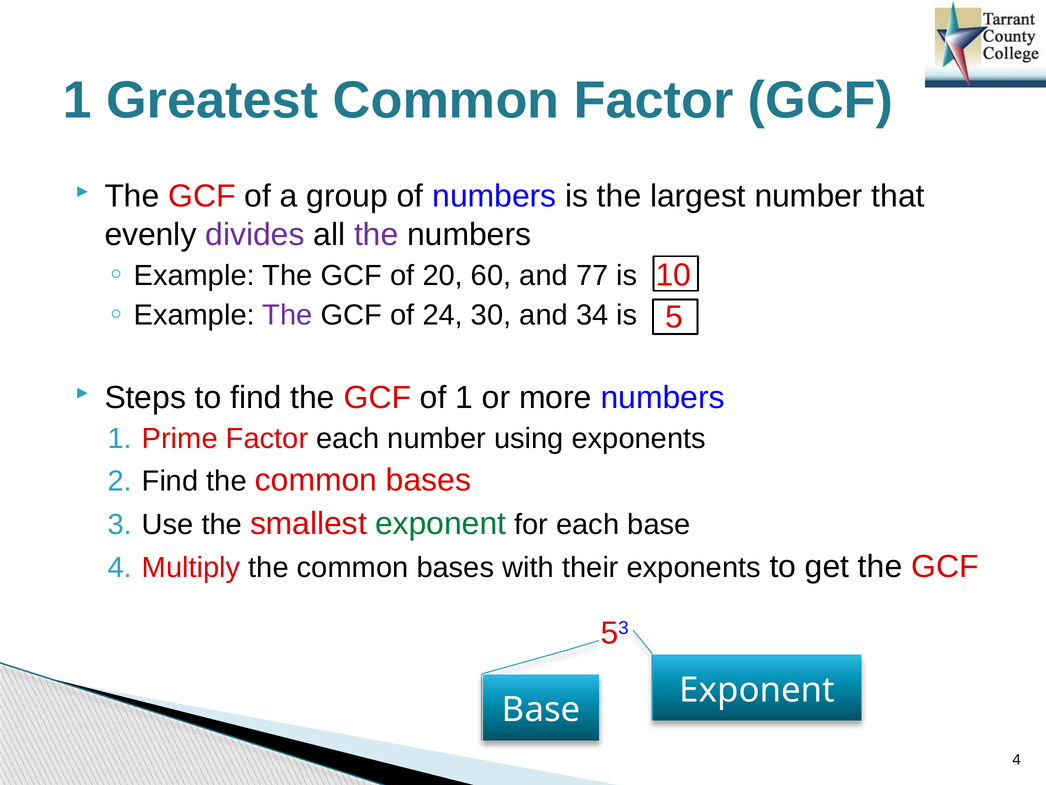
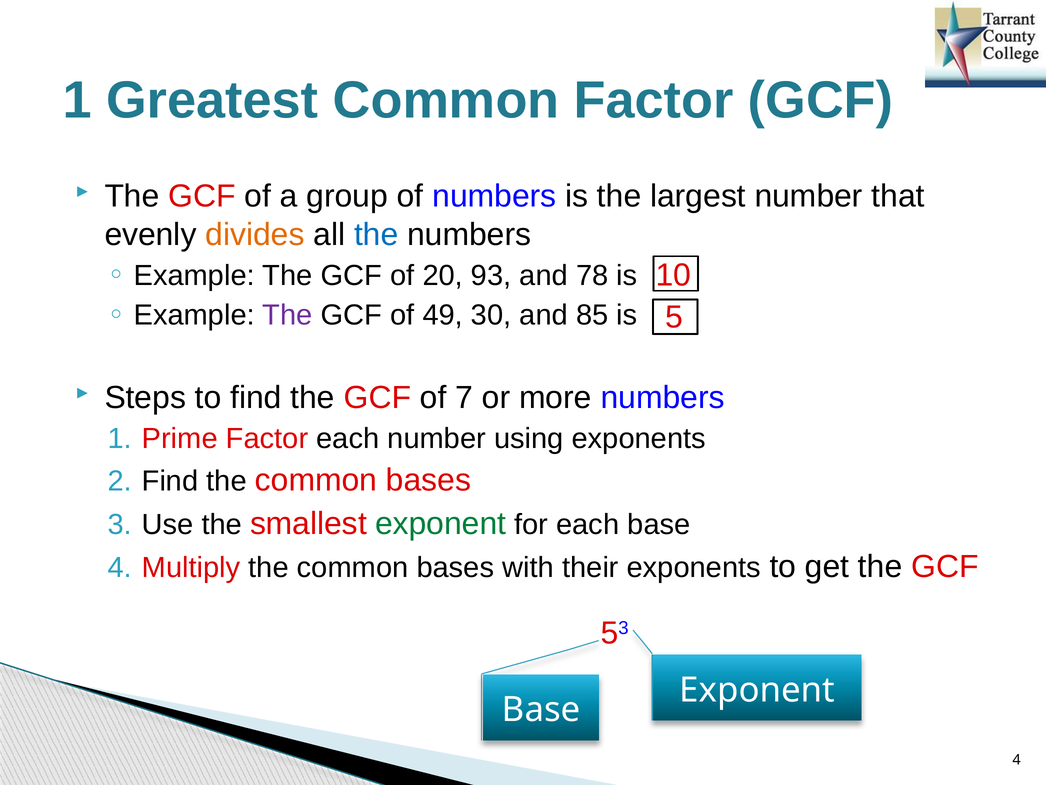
divides colour: purple -> orange
the at (376, 234) colour: purple -> blue
60: 60 -> 93
77: 77 -> 78
24: 24 -> 49
34: 34 -> 85
of 1: 1 -> 7
